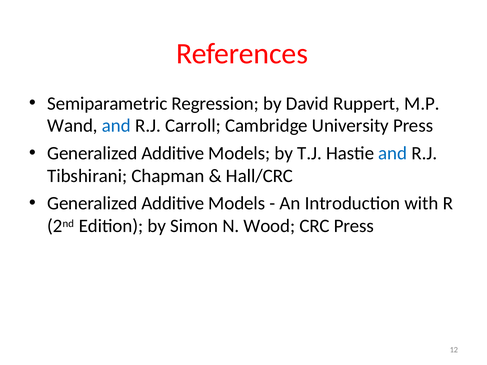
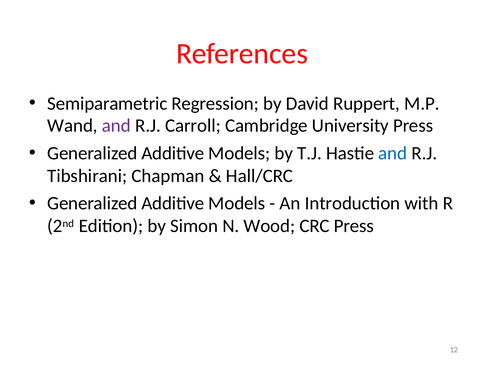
and at (116, 126) colour: blue -> purple
